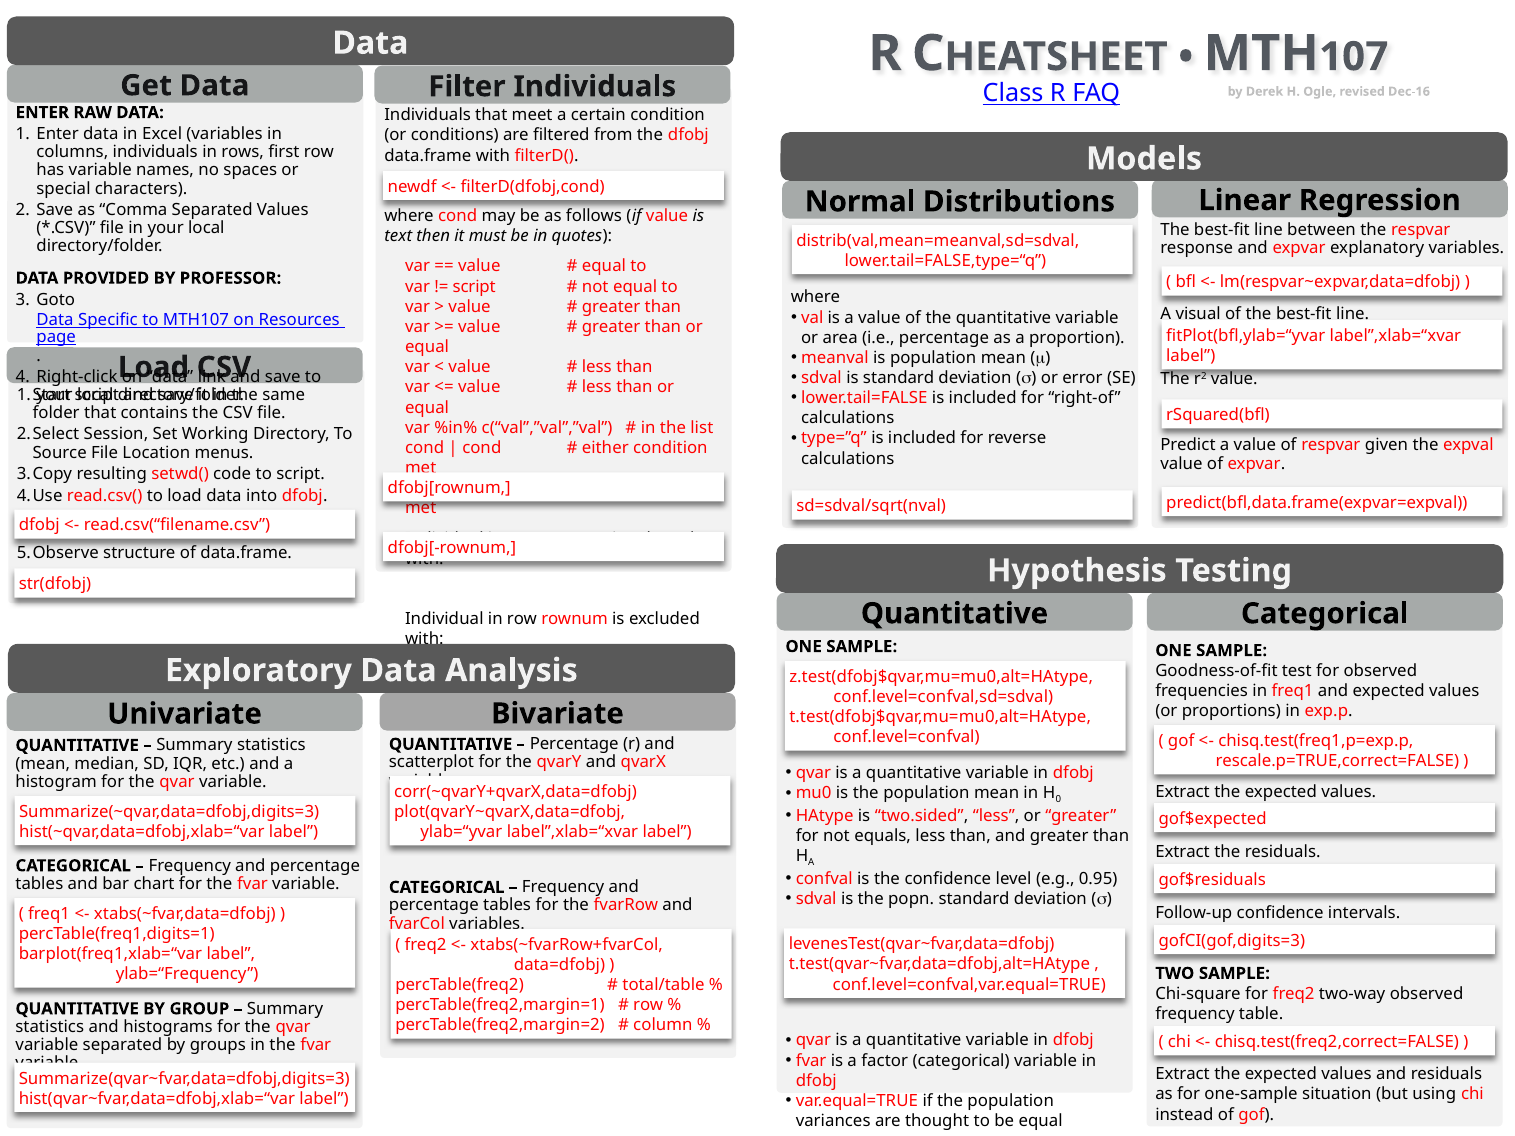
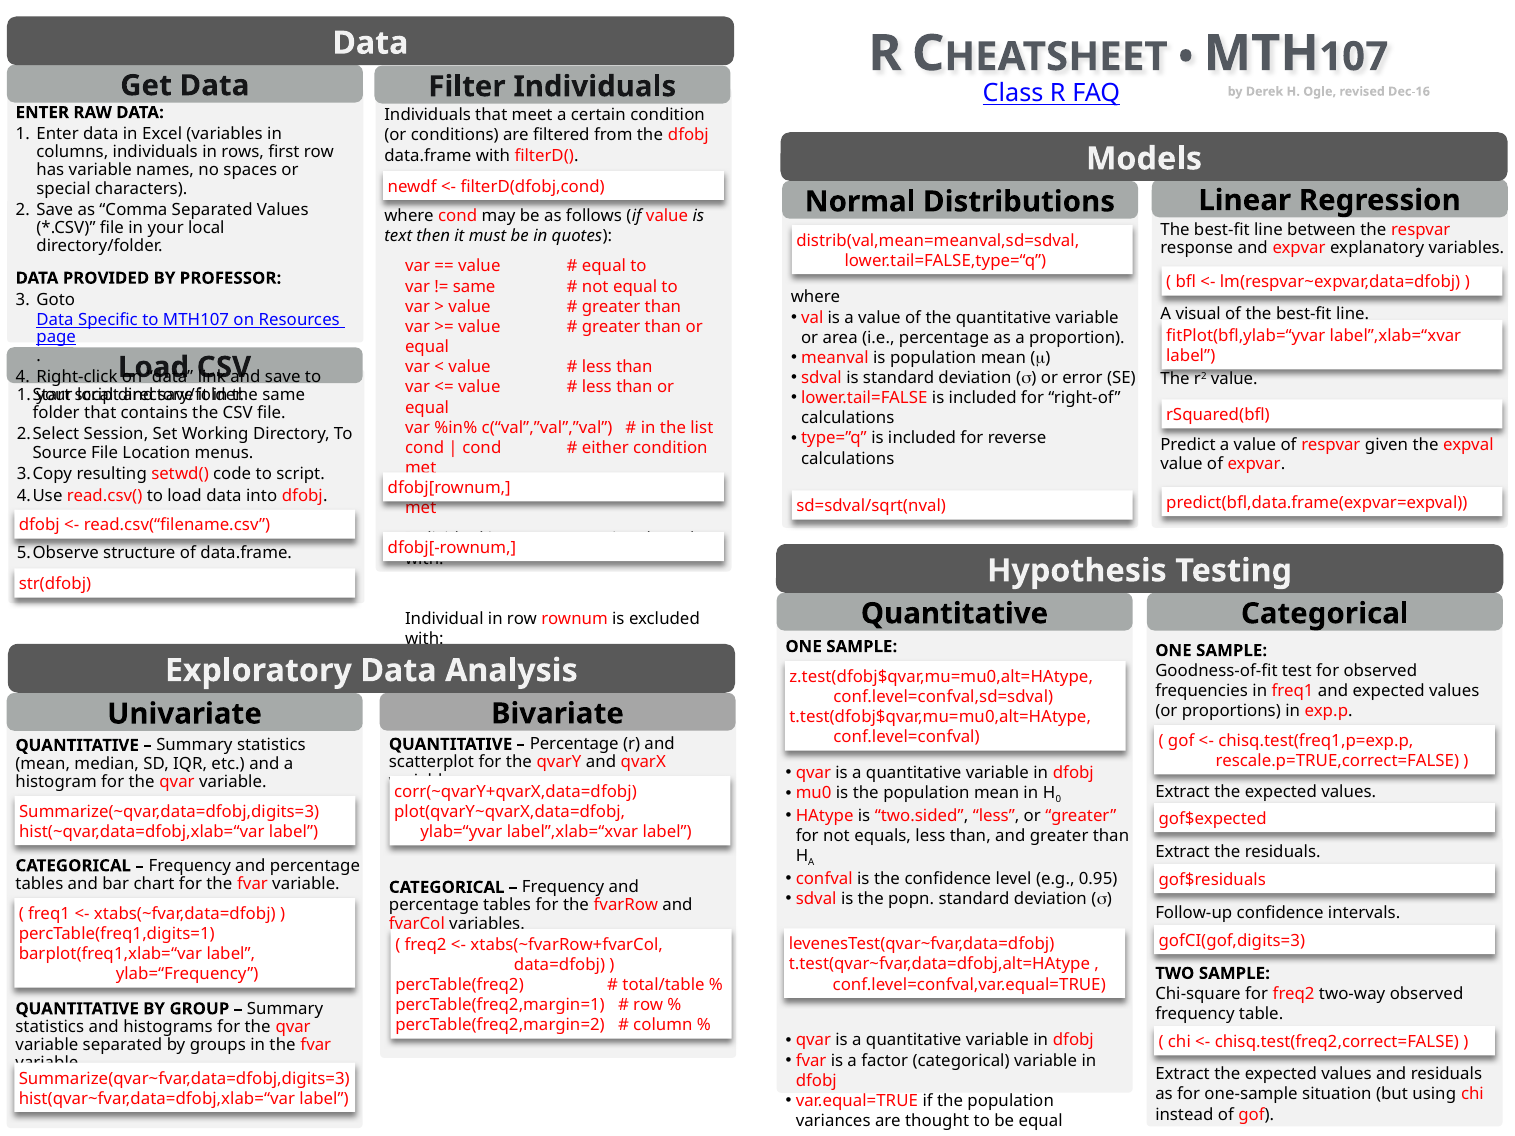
script at (474, 287): script -> same
